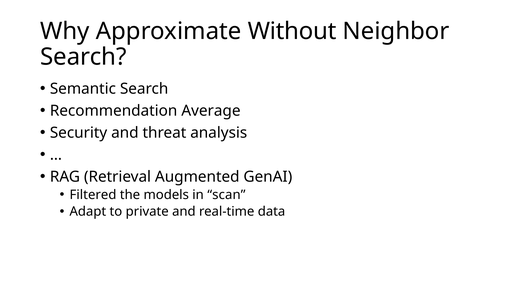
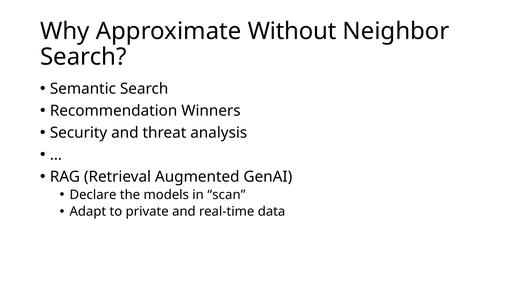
Average: Average -> Winners
Filtered: Filtered -> Declare
